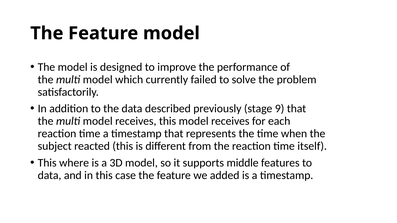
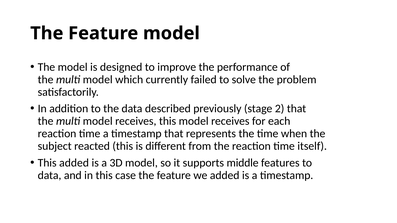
9: 9 -> 2
This where: where -> added
